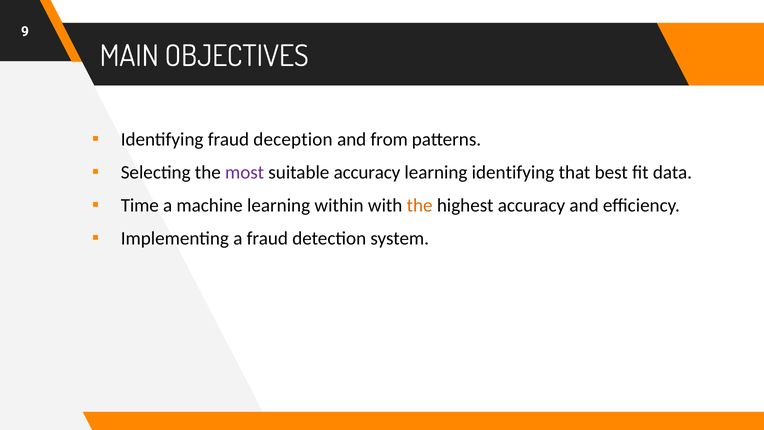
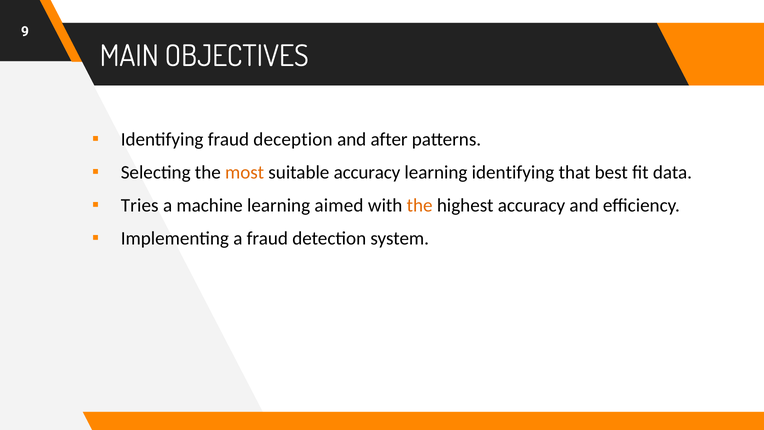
from: from -> after
most colour: purple -> orange
Time: Time -> Tries
within: within -> aimed
